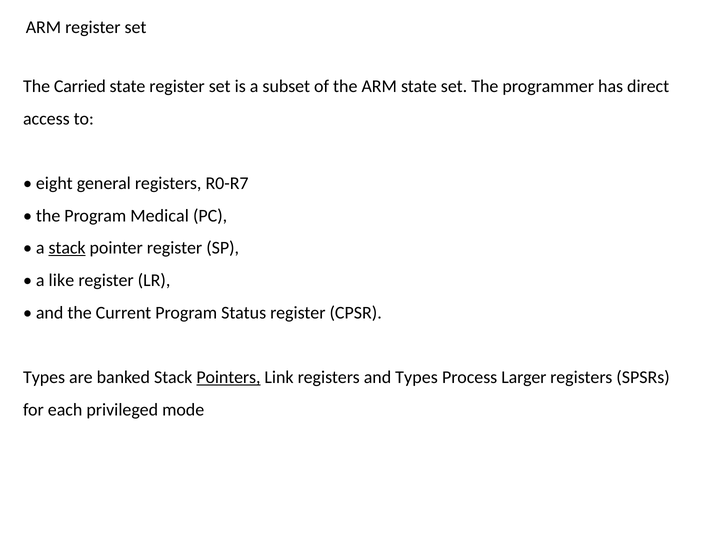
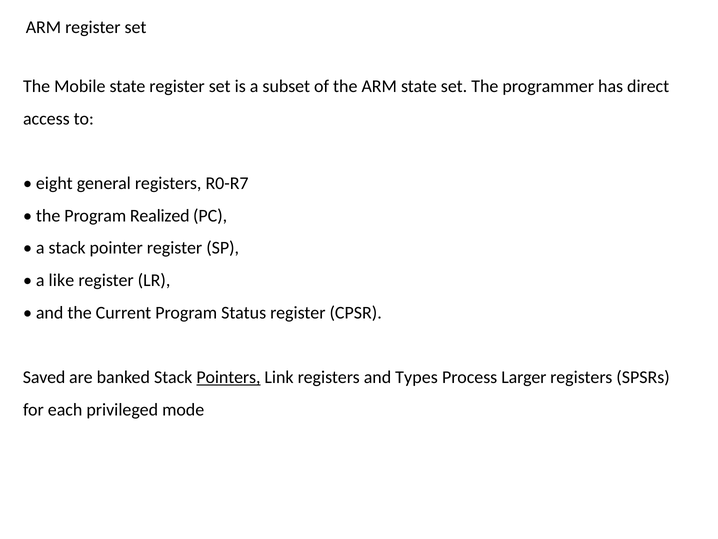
Carried: Carried -> Mobile
Medical: Medical -> Realized
stack at (67, 248) underline: present -> none
Types at (44, 377): Types -> Saved
